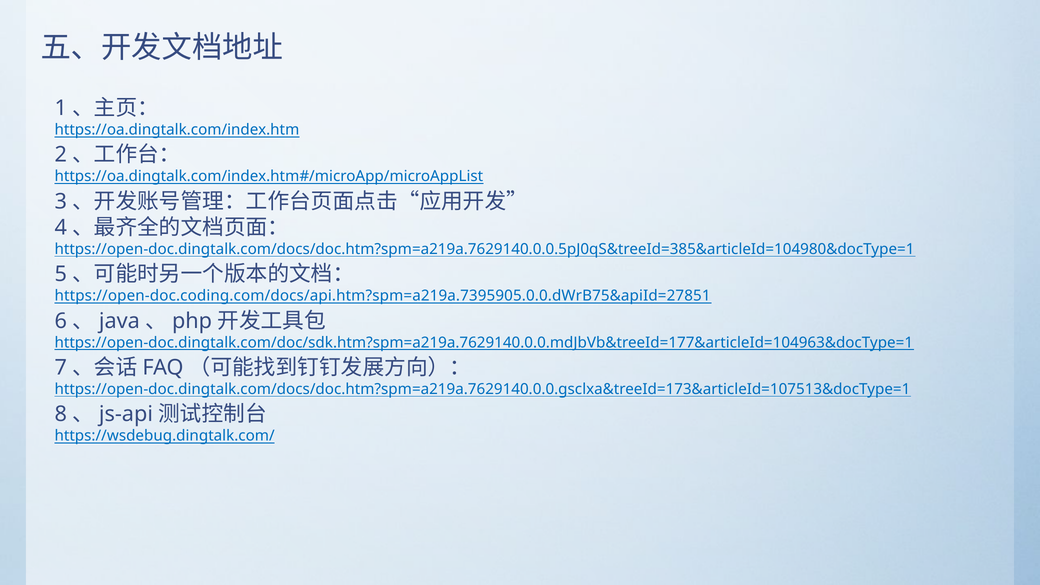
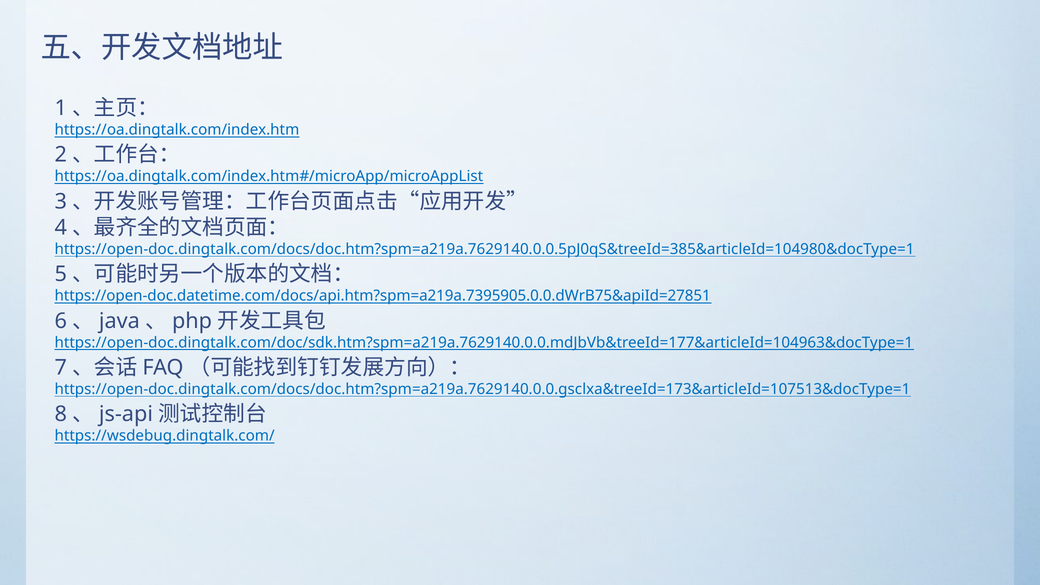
https://open-doc.coding.com/docs/api.htm?spm=a219a.7395905.0.0.dWrB75&apiId=27851: https://open-doc.coding.com/docs/api.htm?spm=a219a.7395905.0.0.dWrB75&apiId=27851 -> https://open-doc.datetime.com/docs/api.htm?spm=a219a.7395905.0.0.dWrB75&apiId=27851
